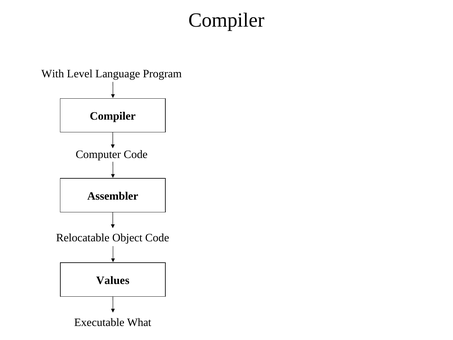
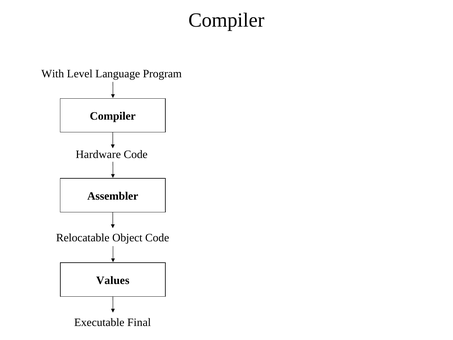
Computer: Computer -> Hardware
What: What -> Final
